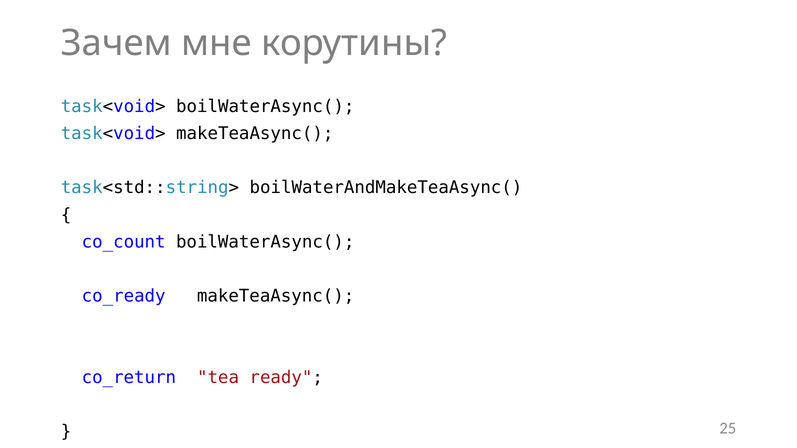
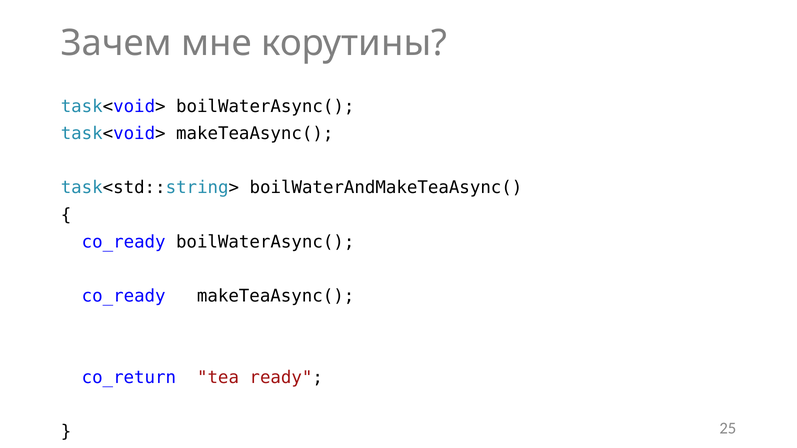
co_count at (124, 242): co_count -> co_ready
